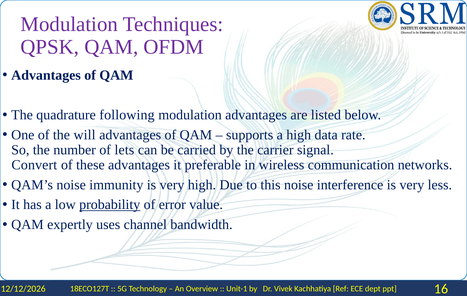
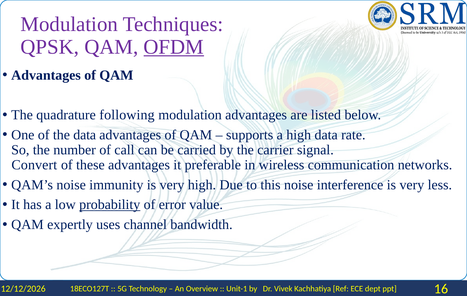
OFDM underline: none -> present
the will: will -> data
lets: lets -> call
